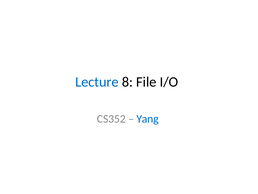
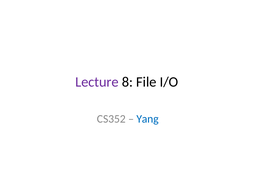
Lecture colour: blue -> purple
